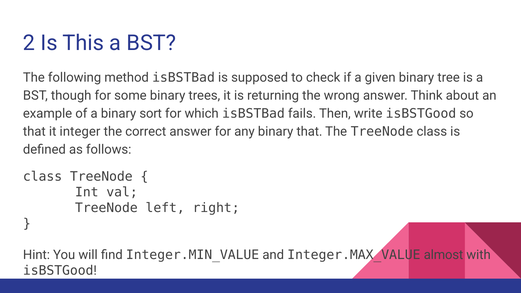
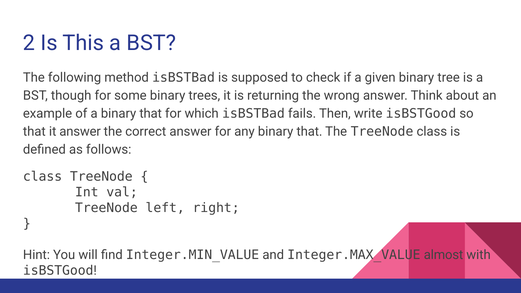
a binary sort: sort -> that
it integer: integer -> answer
